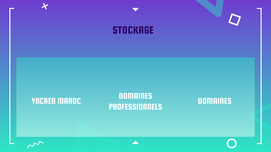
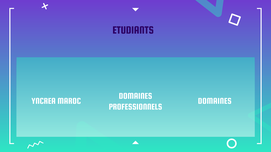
STOCKAGE: STOCKAGE -> ETUDIANTS
